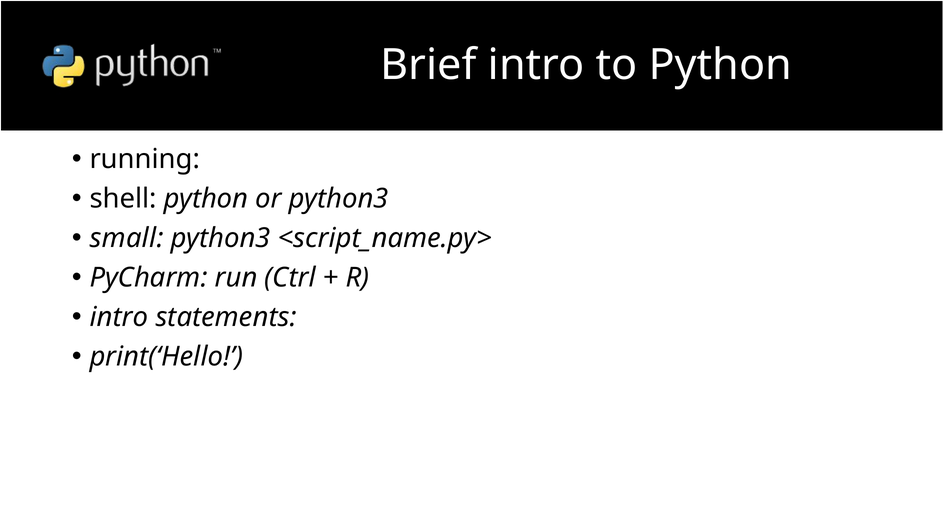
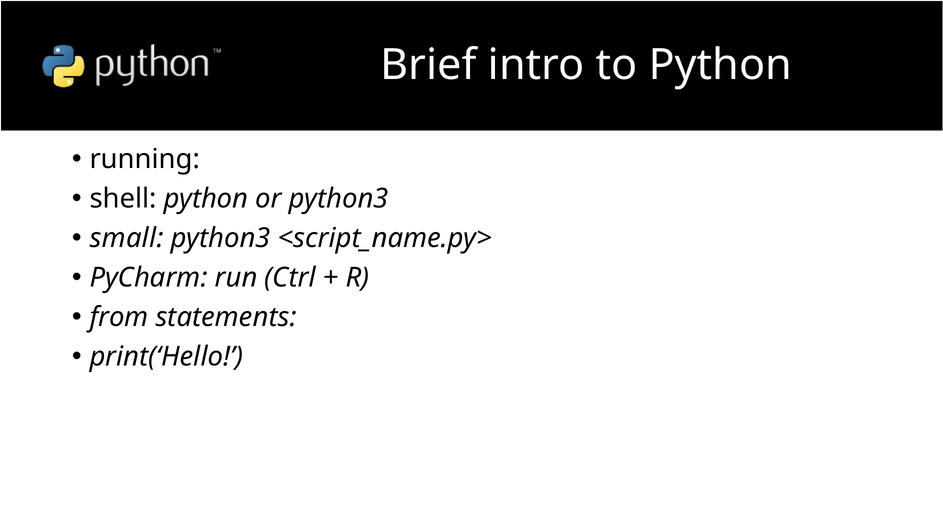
intro at (119, 317): intro -> from
